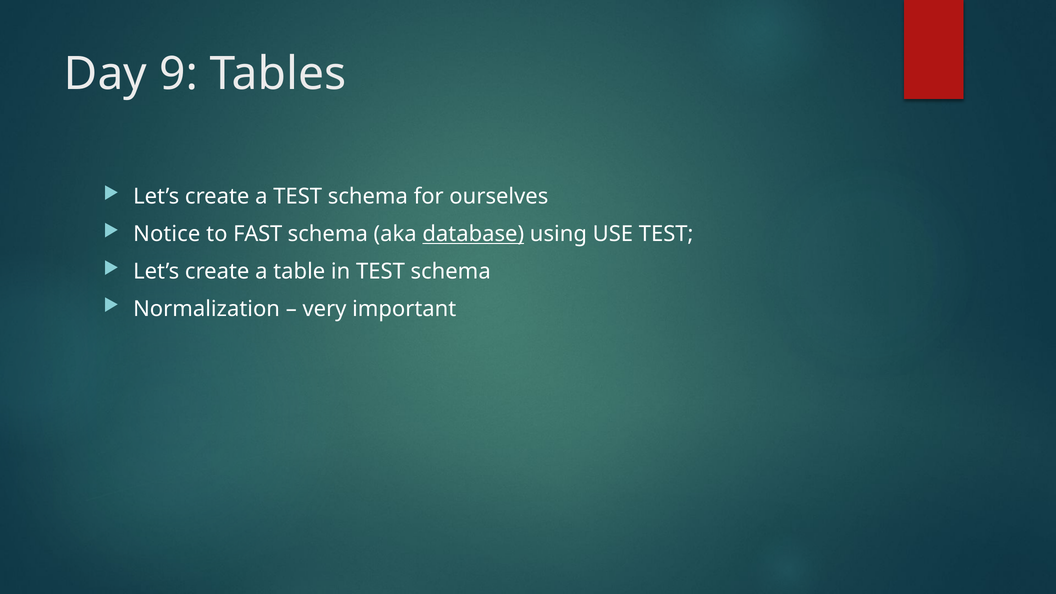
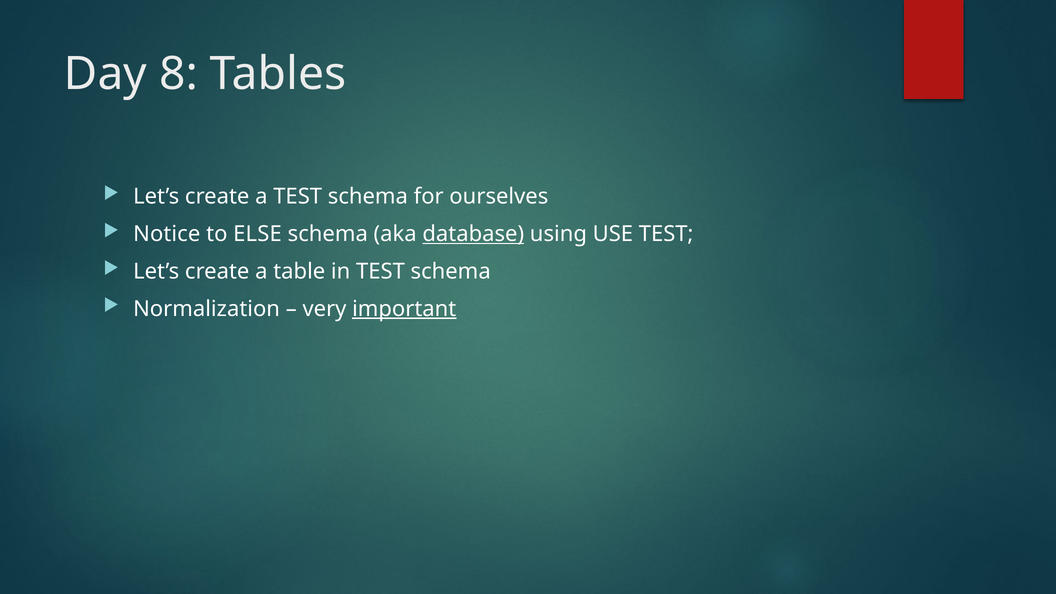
9: 9 -> 8
FAST: FAST -> ELSE
important underline: none -> present
